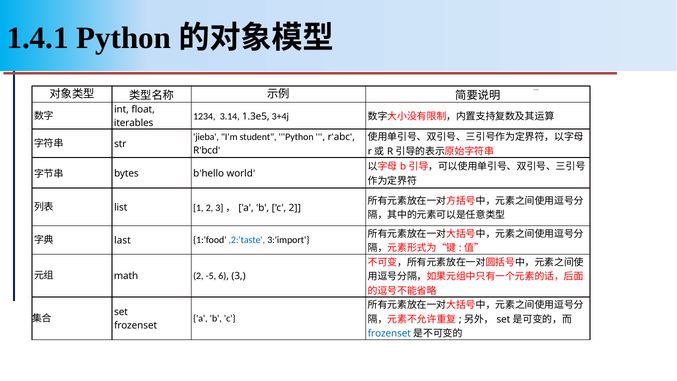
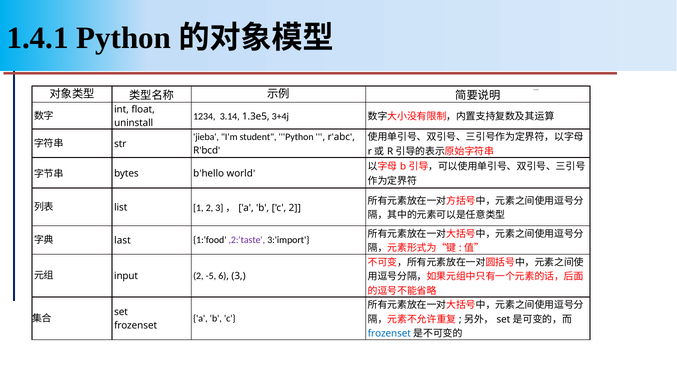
iterables: iterables -> uninstall
,2:'taste colour: blue -> purple
math: math -> input
